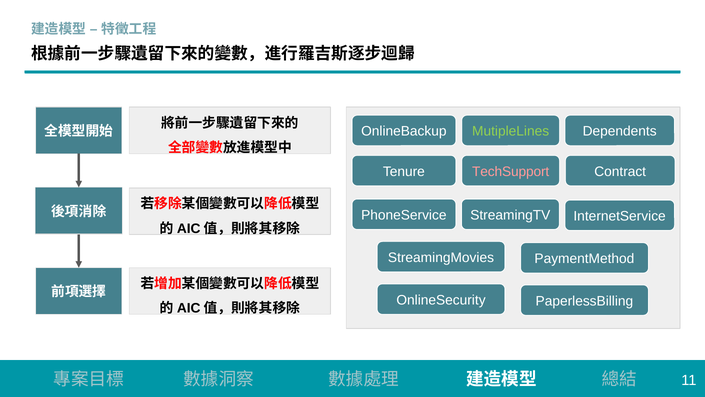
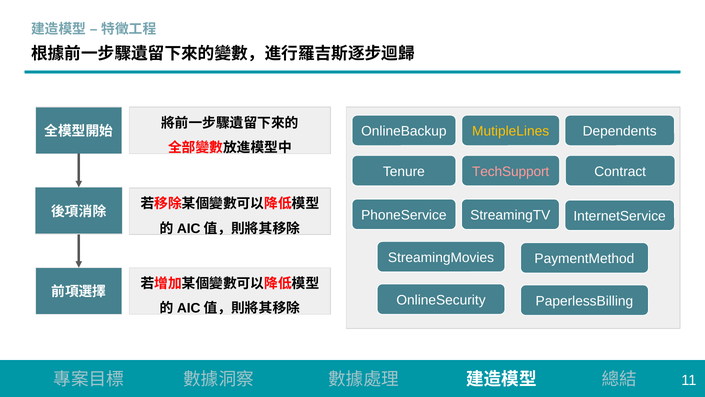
MutipleLines colour: light green -> yellow
